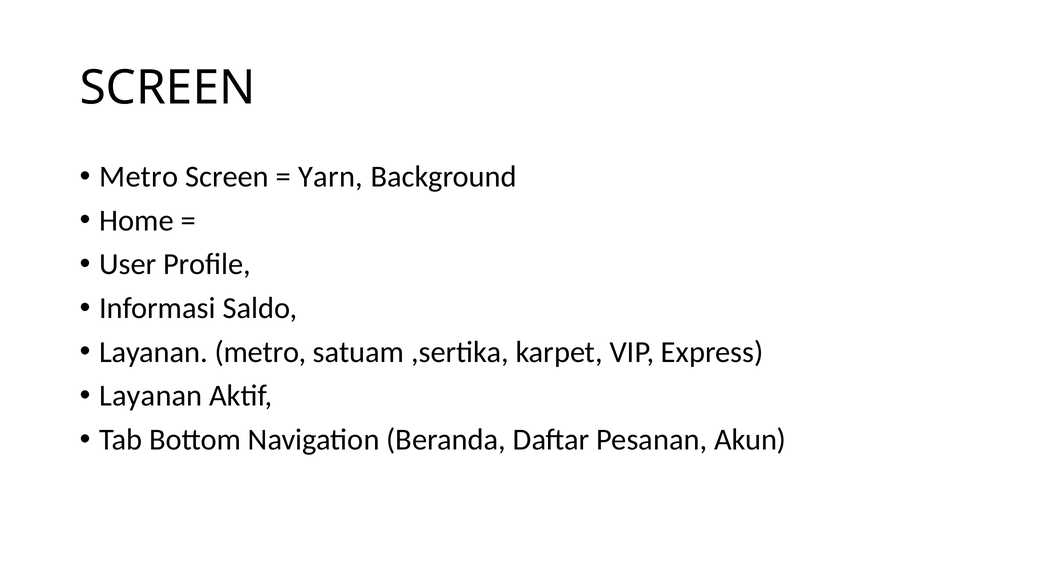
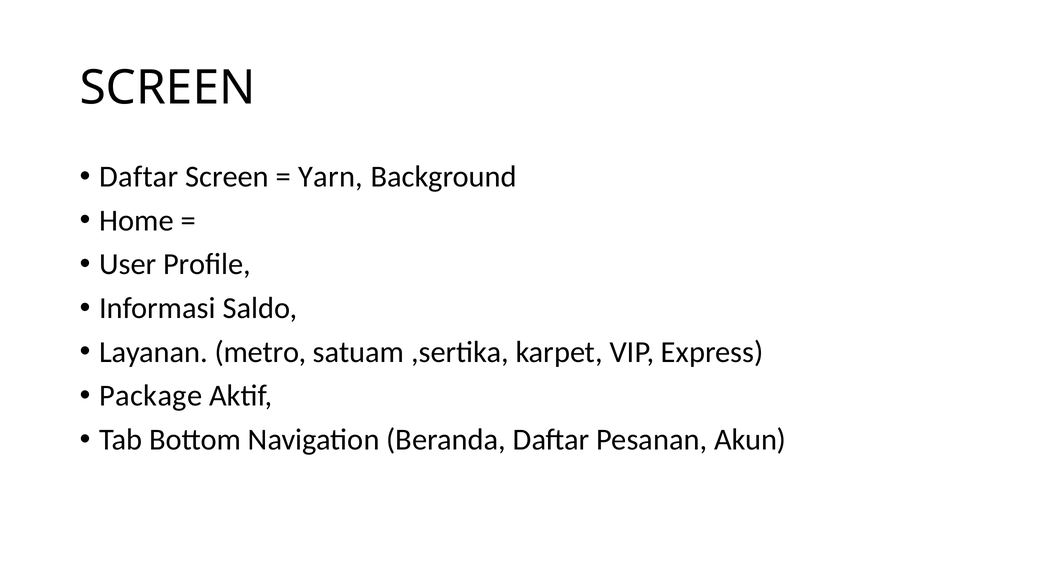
Metro at (139, 177): Metro -> Daftar
Layanan at (151, 396): Layanan -> Package
